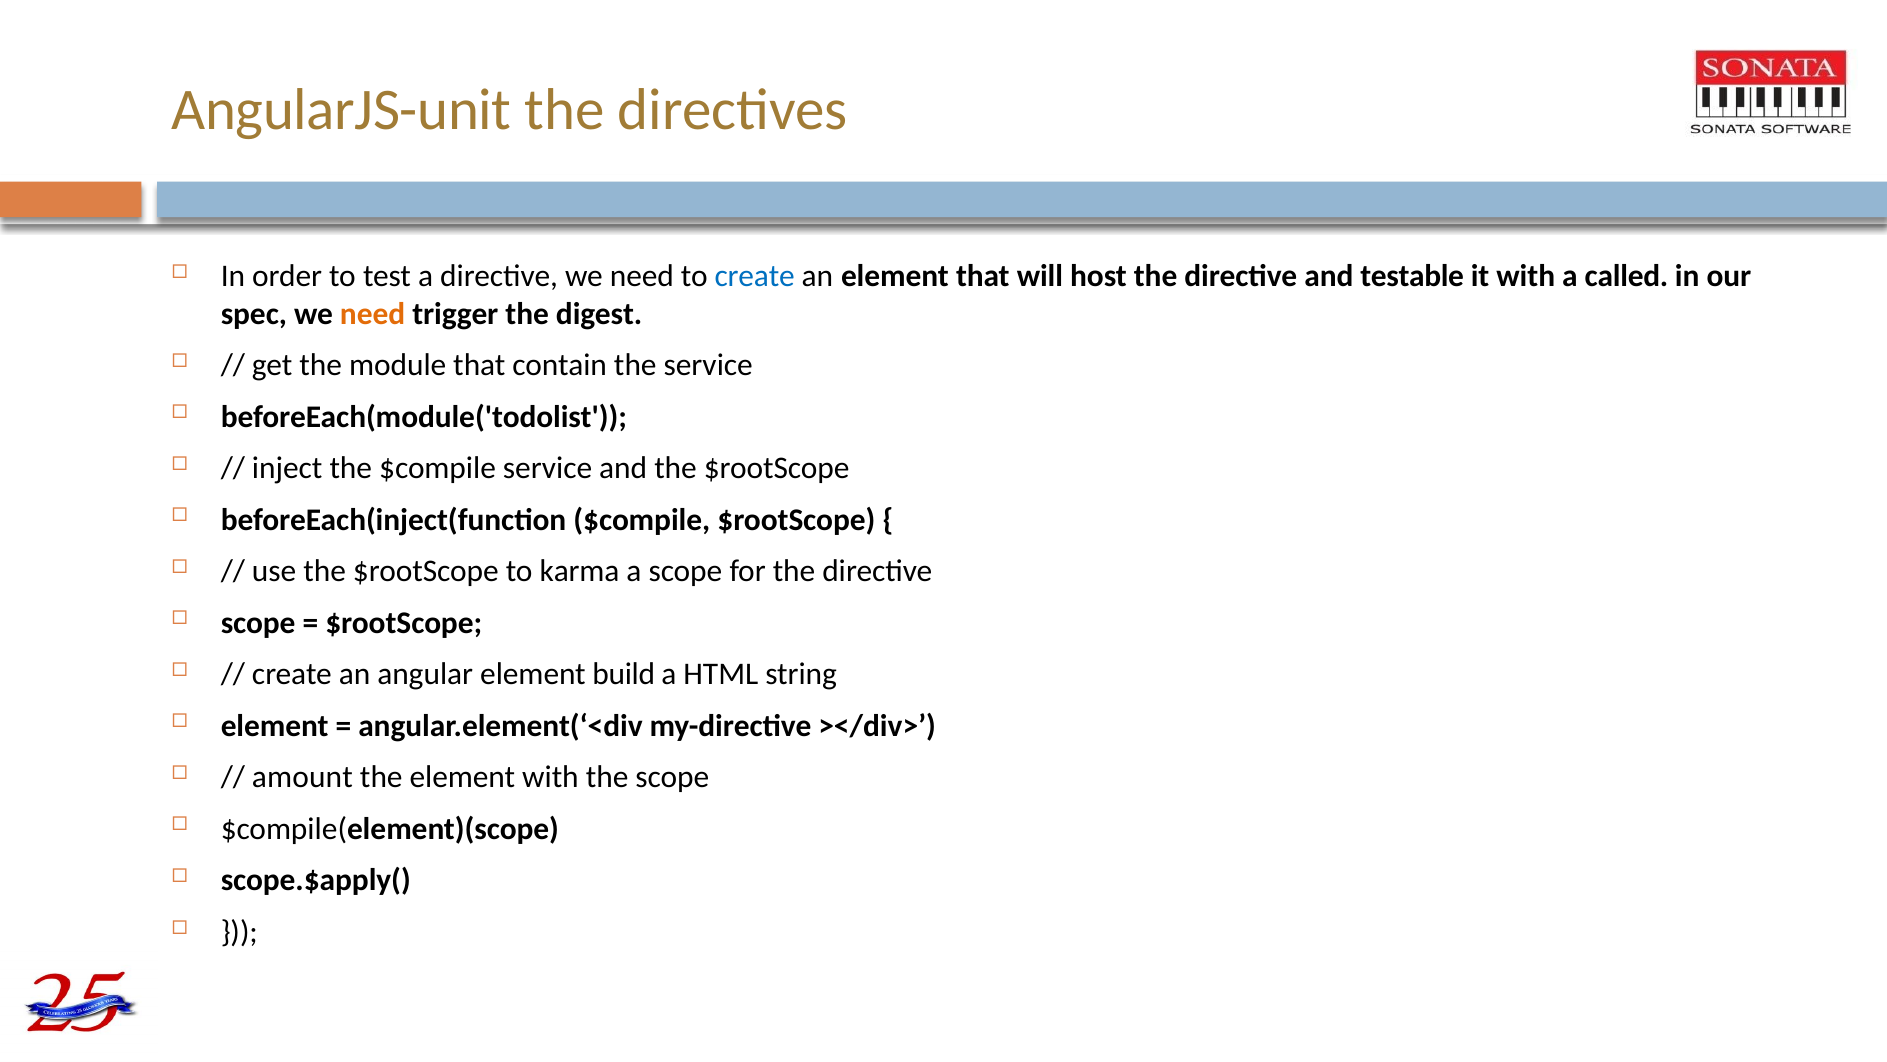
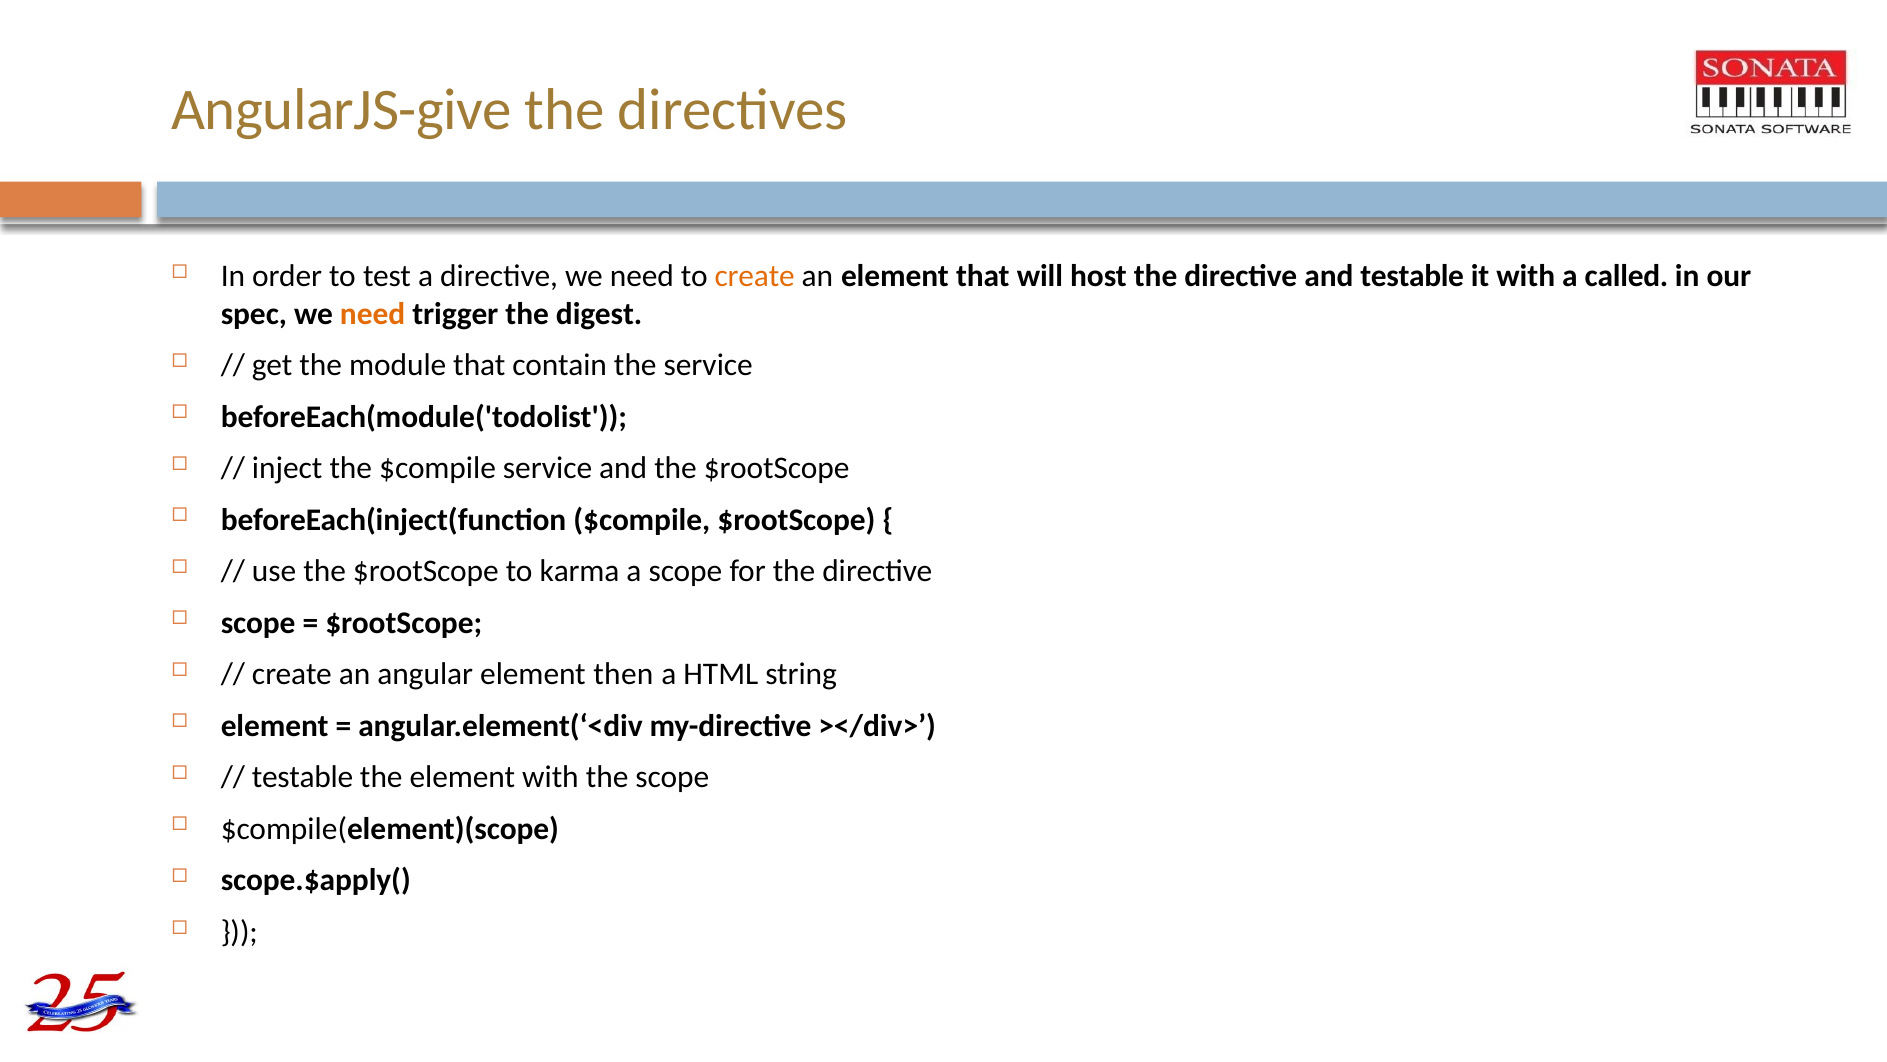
AngularJS-unit: AngularJS-unit -> AngularJS-give
create at (755, 276) colour: blue -> orange
build: build -> then
amount at (302, 777): amount -> testable
